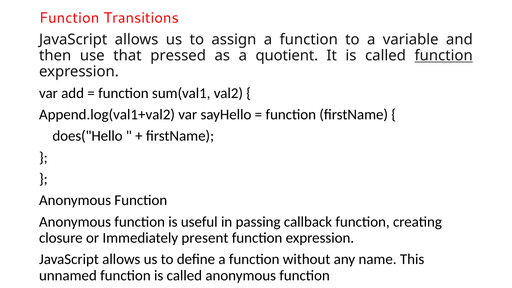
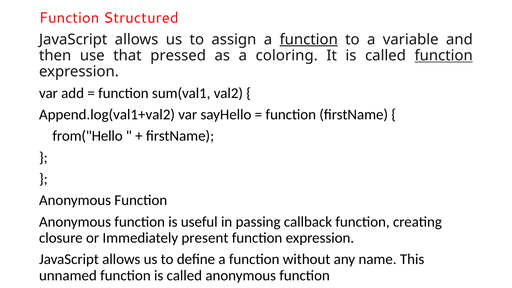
Transitions: Transitions -> Structured
function at (309, 40) underline: none -> present
quotient: quotient -> coloring
does("Hello: does("Hello -> from("Hello
